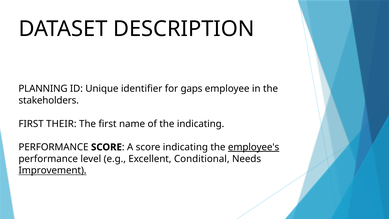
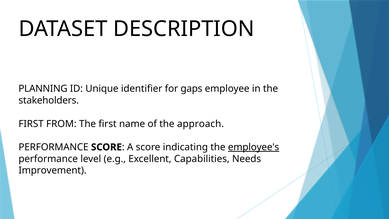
THEIR: THEIR -> FROM
the indicating: indicating -> approach
Conditional: Conditional -> Capabilities
Improvement underline: present -> none
